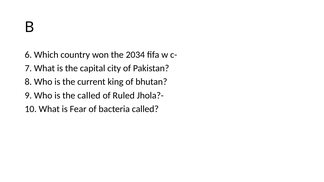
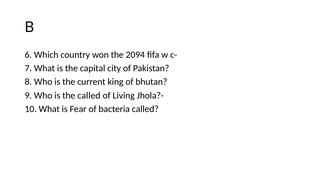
2034: 2034 -> 2094
Ruled: Ruled -> Living
